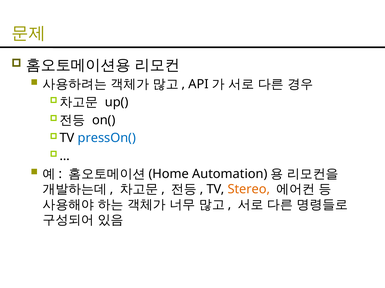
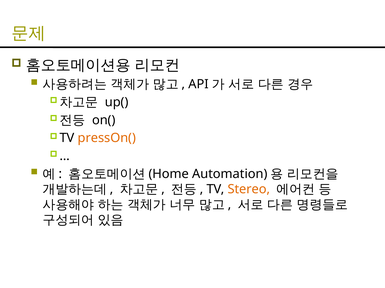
pressOn( colour: blue -> orange
